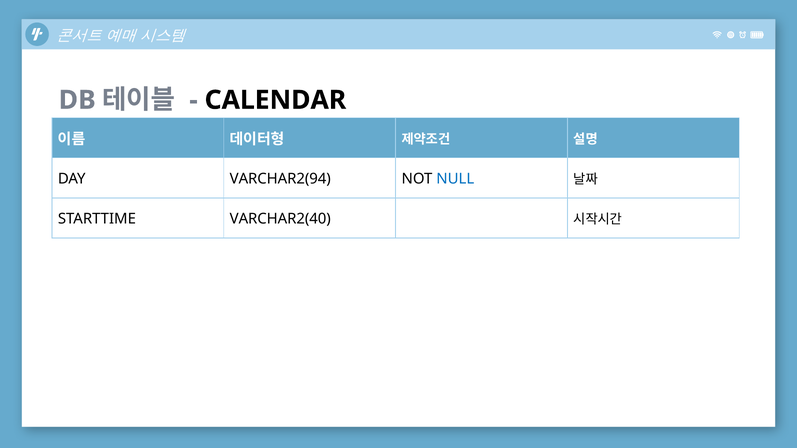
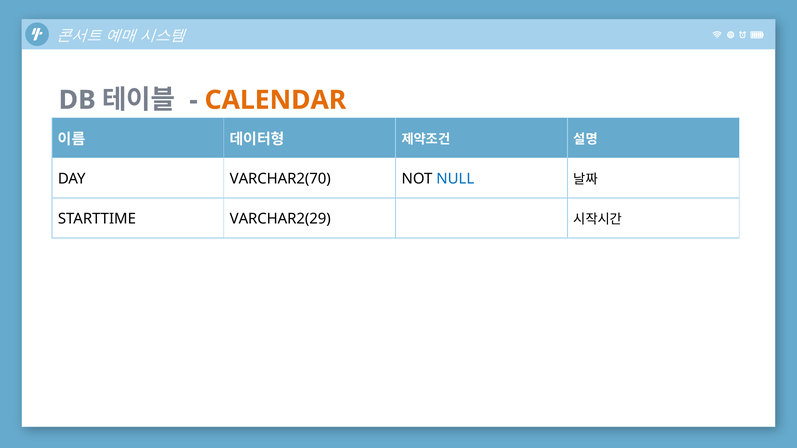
CALENDAR colour: black -> orange
VARCHAR2(94: VARCHAR2(94 -> VARCHAR2(70
VARCHAR2(40: VARCHAR2(40 -> VARCHAR2(29
